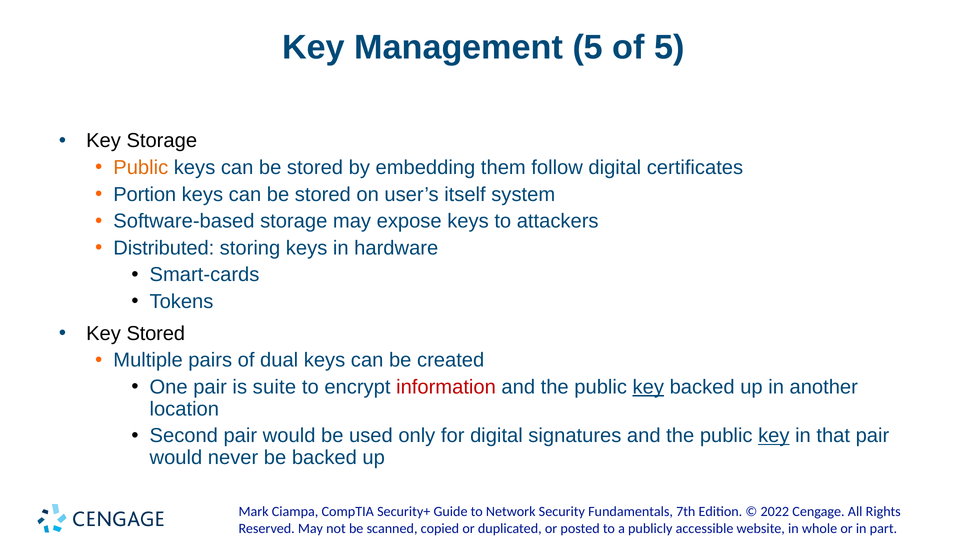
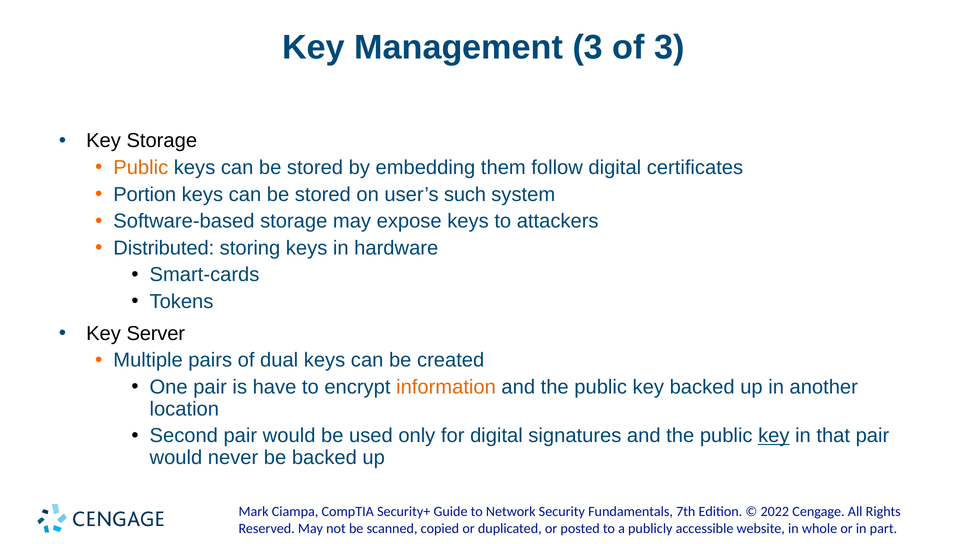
Management 5: 5 -> 3
of 5: 5 -> 3
itself: itself -> such
Key Stored: Stored -> Server
suite: suite -> have
information colour: red -> orange
key at (648, 387) underline: present -> none
